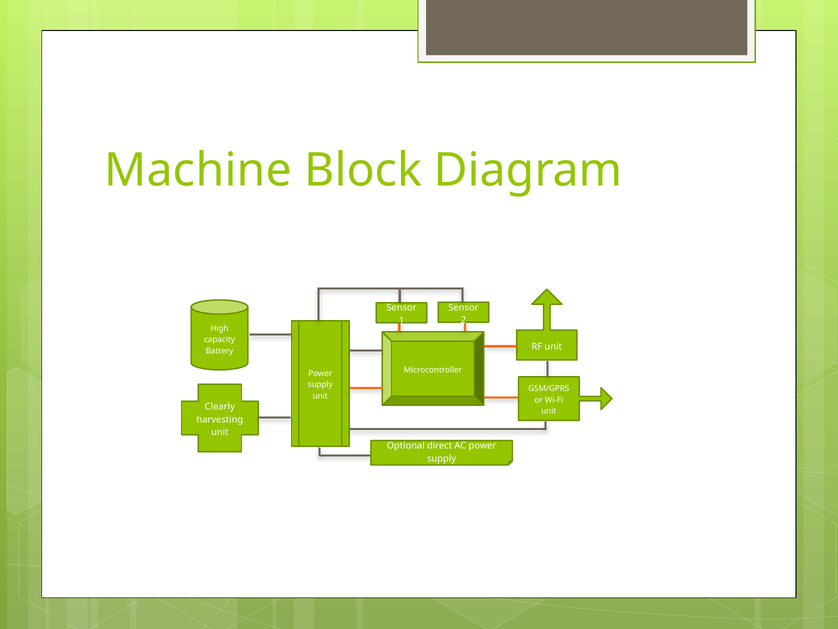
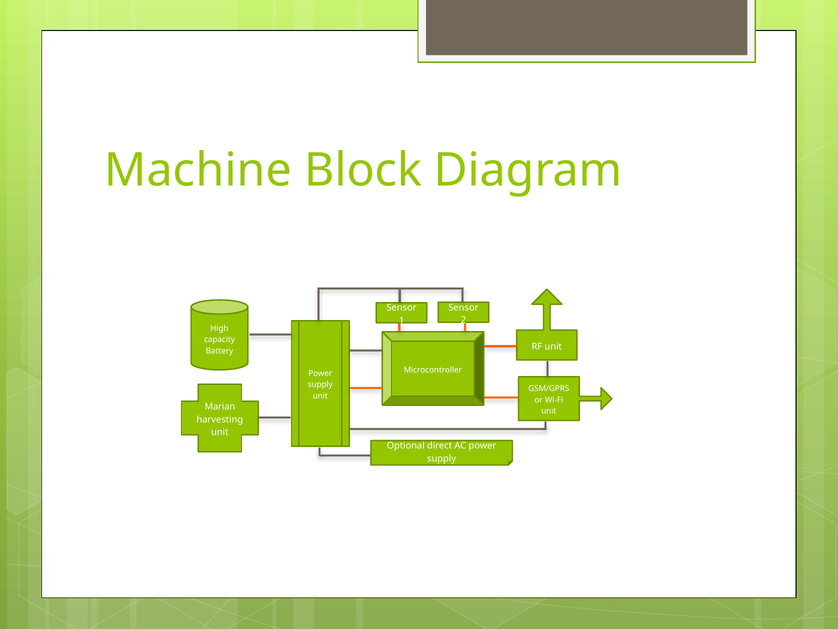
Clearly: Clearly -> Marian
